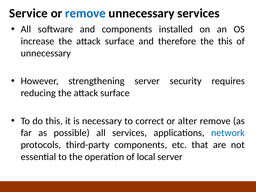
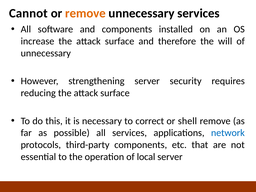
Service: Service -> Cannot
remove at (85, 13) colour: blue -> orange
the this: this -> will
alter: alter -> shell
